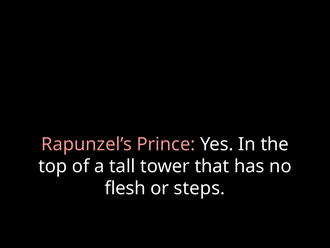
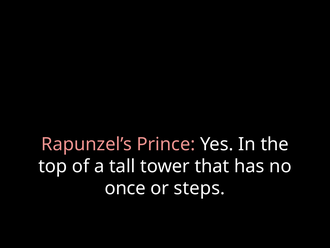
flesh: flesh -> once
